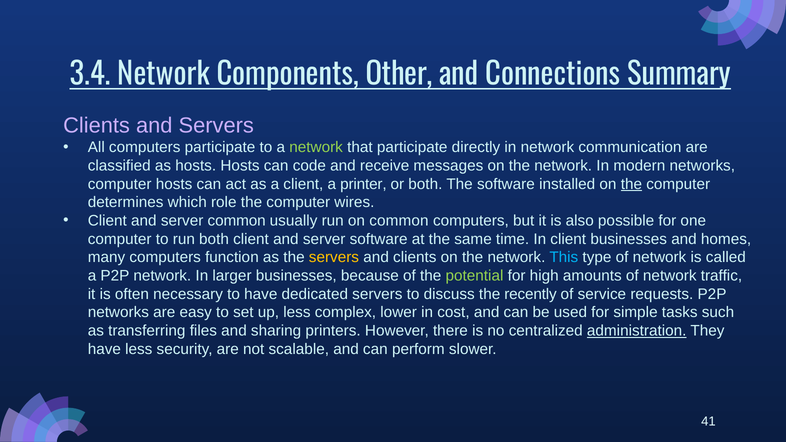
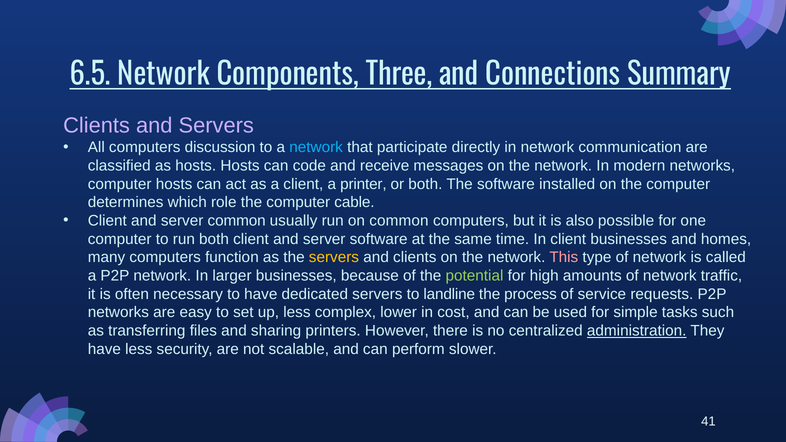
3.4: 3.4 -> 6.5
Other: Other -> Three
computers participate: participate -> discussion
network at (316, 147) colour: light green -> light blue
the at (631, 184) underline: present -> none
wires: wires -> cable
This colour: light blue -> pink
discuss: discuss -> landline
recently: recently -> process
